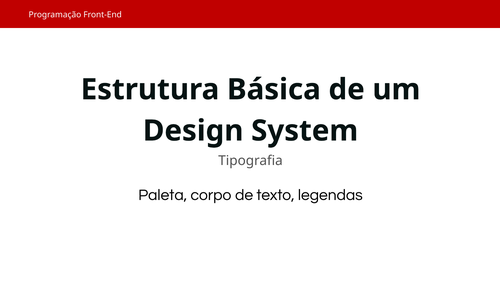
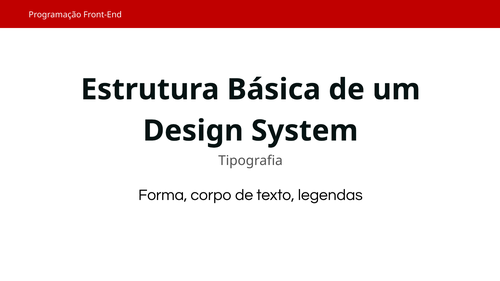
Paleta: Paleta -> Forma
